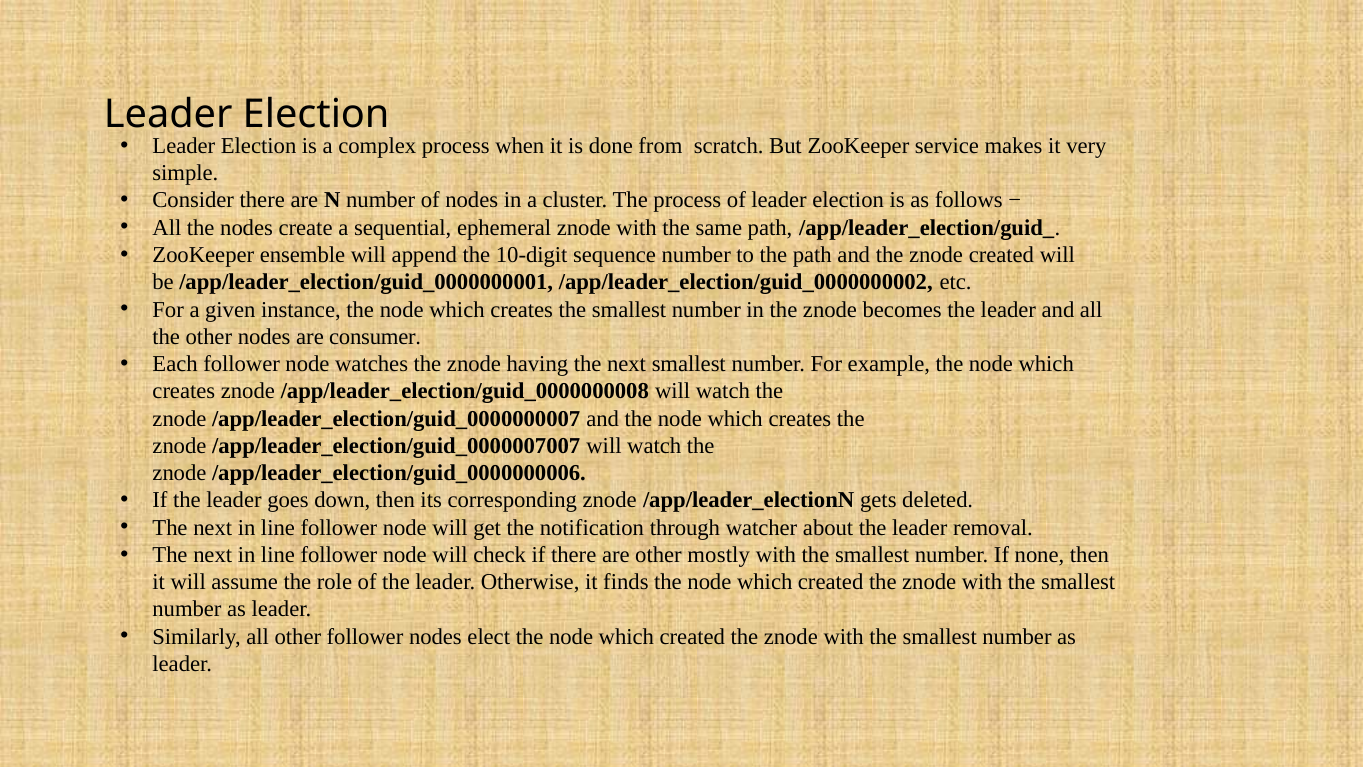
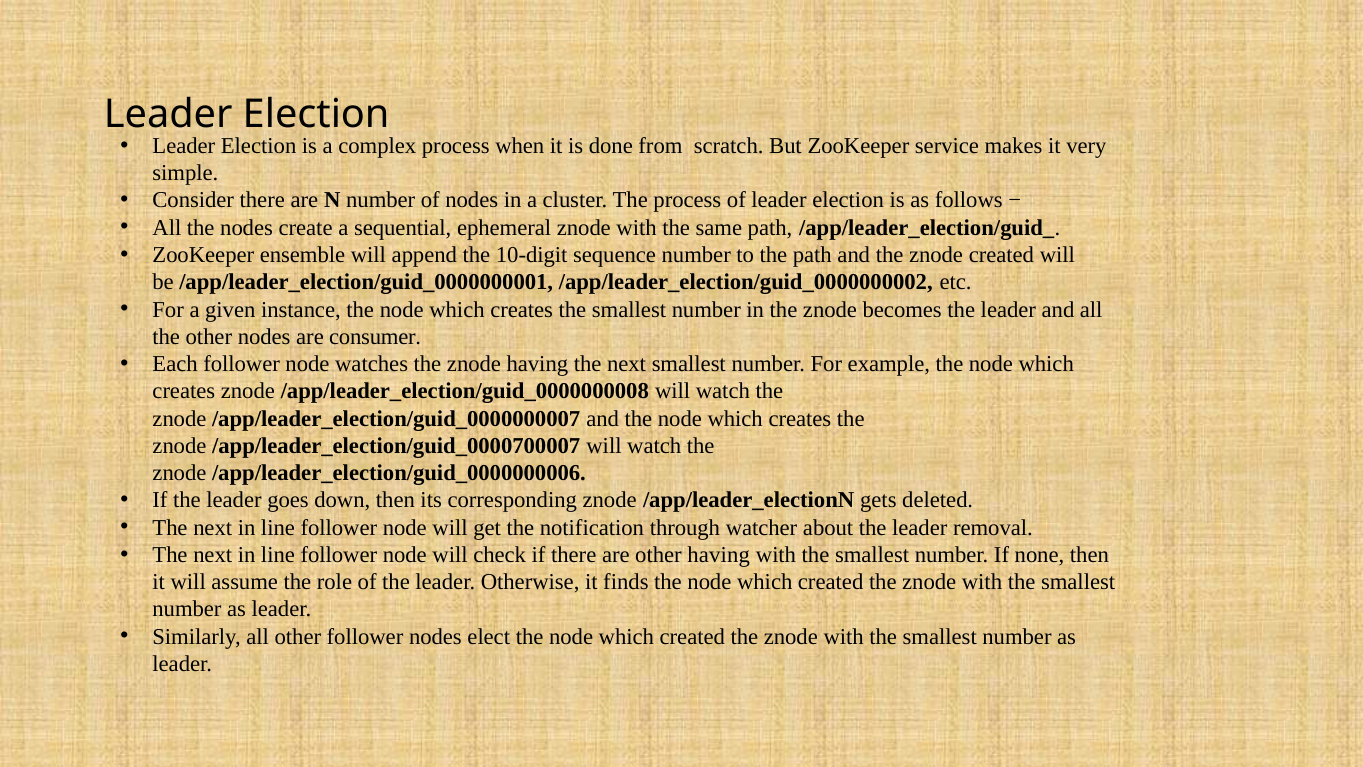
/app/leader_election/guid_0000007007: /app/leader_election/guid_0000007007 -> /app/leader_election/guid_0000700007
other mostly: mostly -> having
